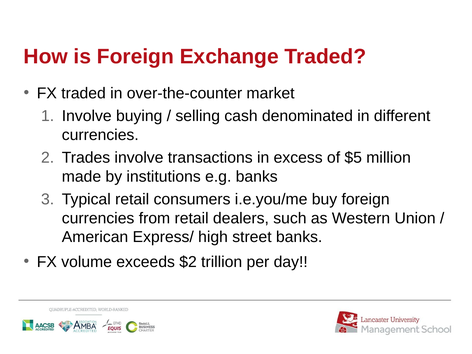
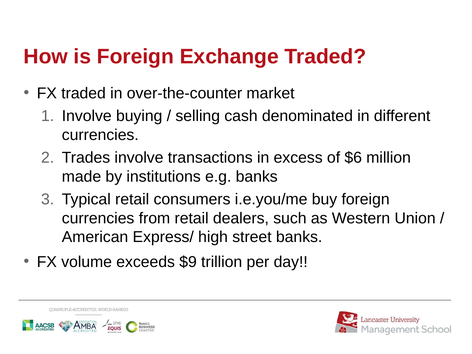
$5: $5 -> $6
$2: $2 -> $9
